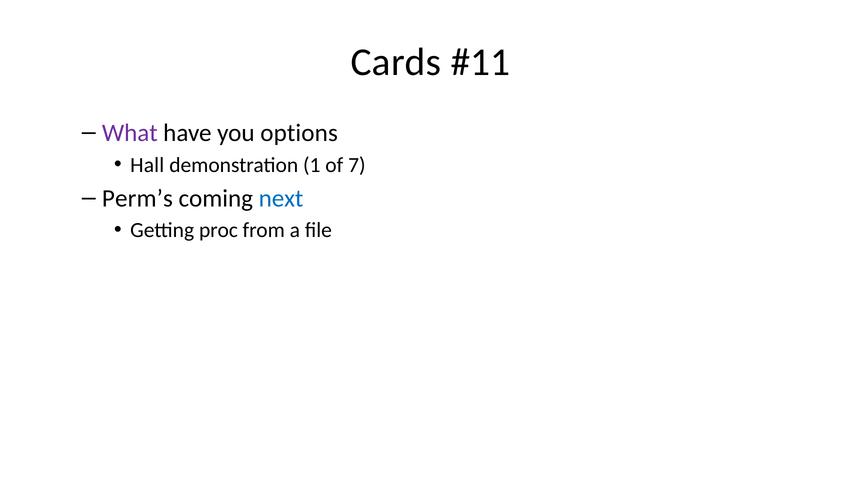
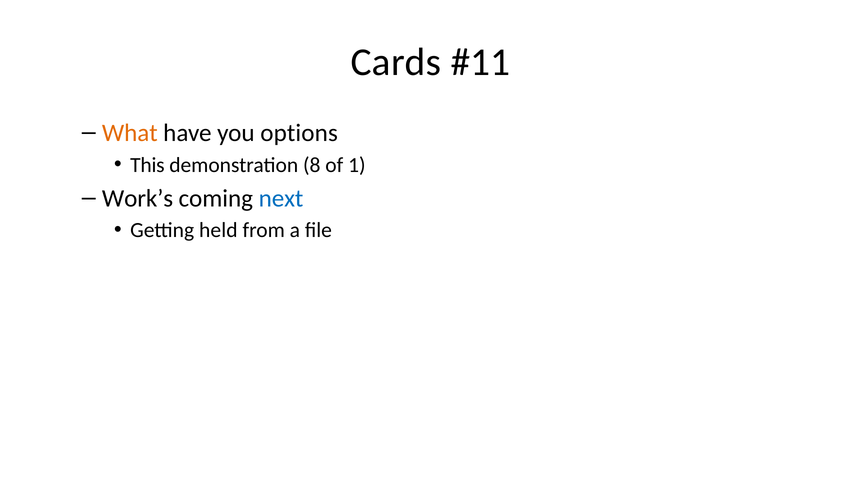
What colour: purple -> orange
Hall: Hall -> This
1: 1 -> 8
7: 7 -> 1
Perm’s: Perm’s -> Work’s
proc: proc -> held
